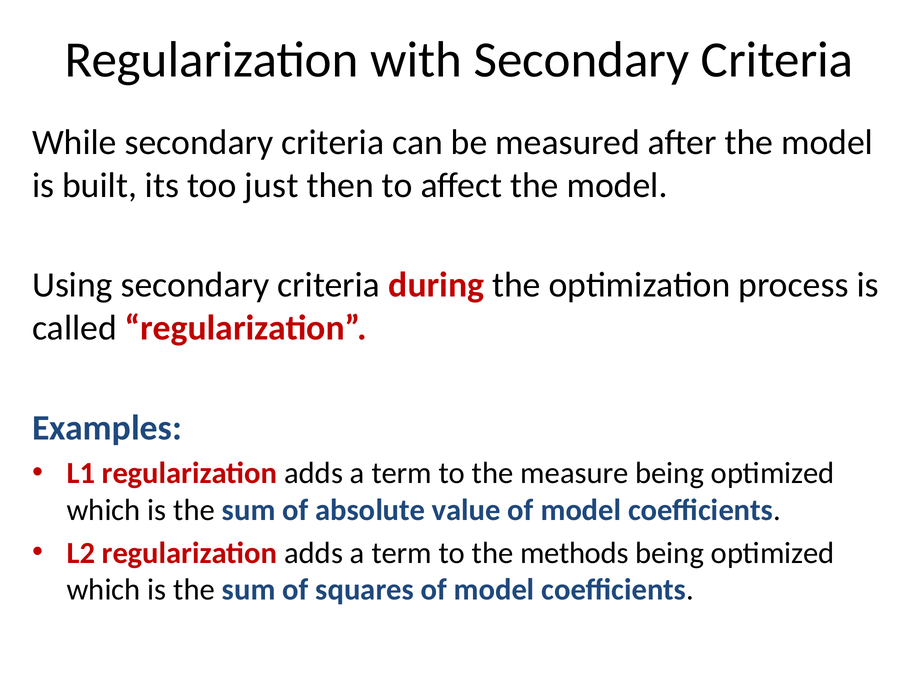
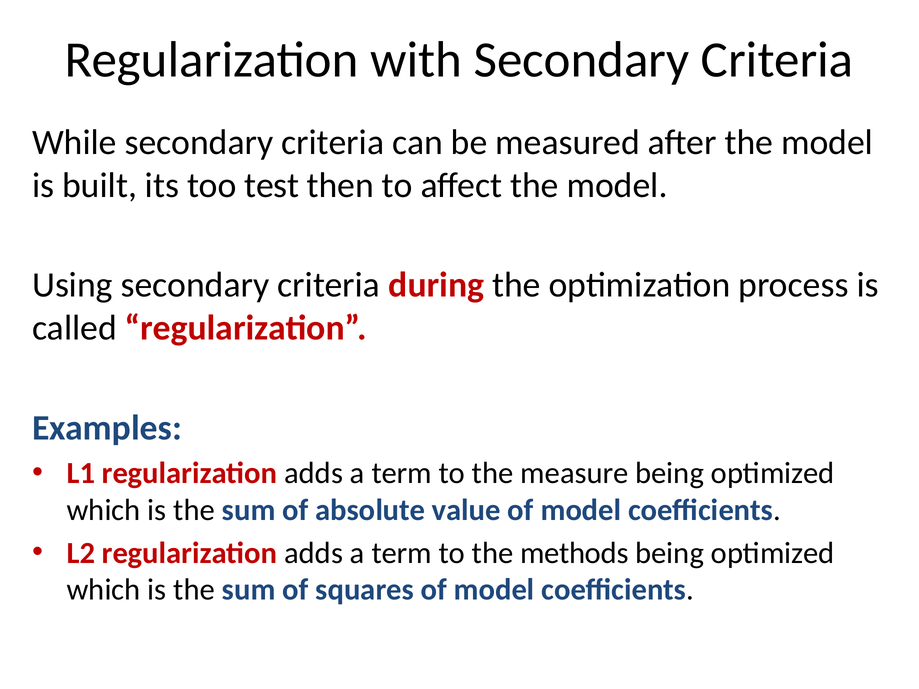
just: just -> test
